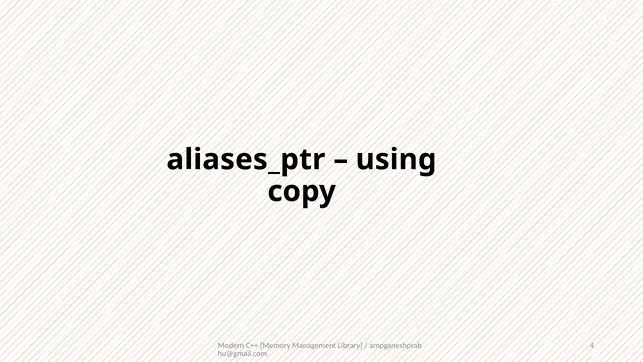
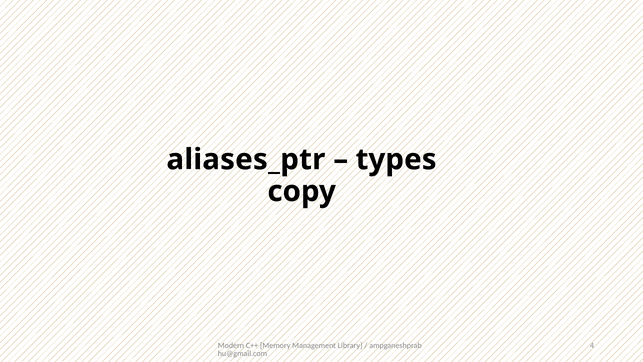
using: using -> types
